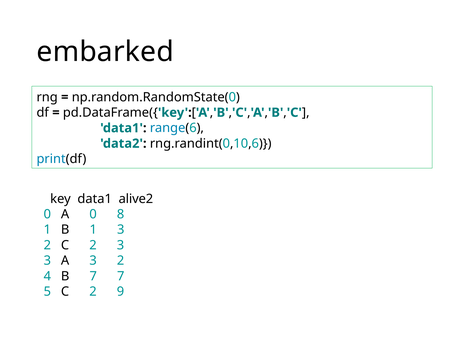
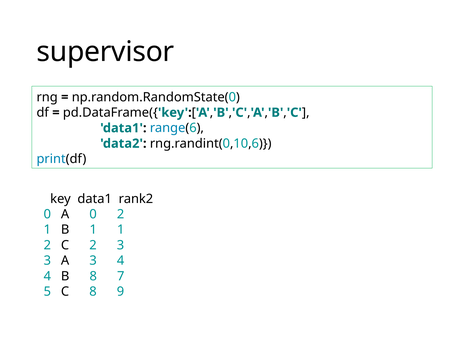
embarked: embarked -> supervisor
alive2: alive2 -> rank2
0 8: 8 -> 2
1 3: 3 -> 1
A 3 2: 2 -> 4
B 7: 7 -> 8
5 C 2: 2 -> 8
